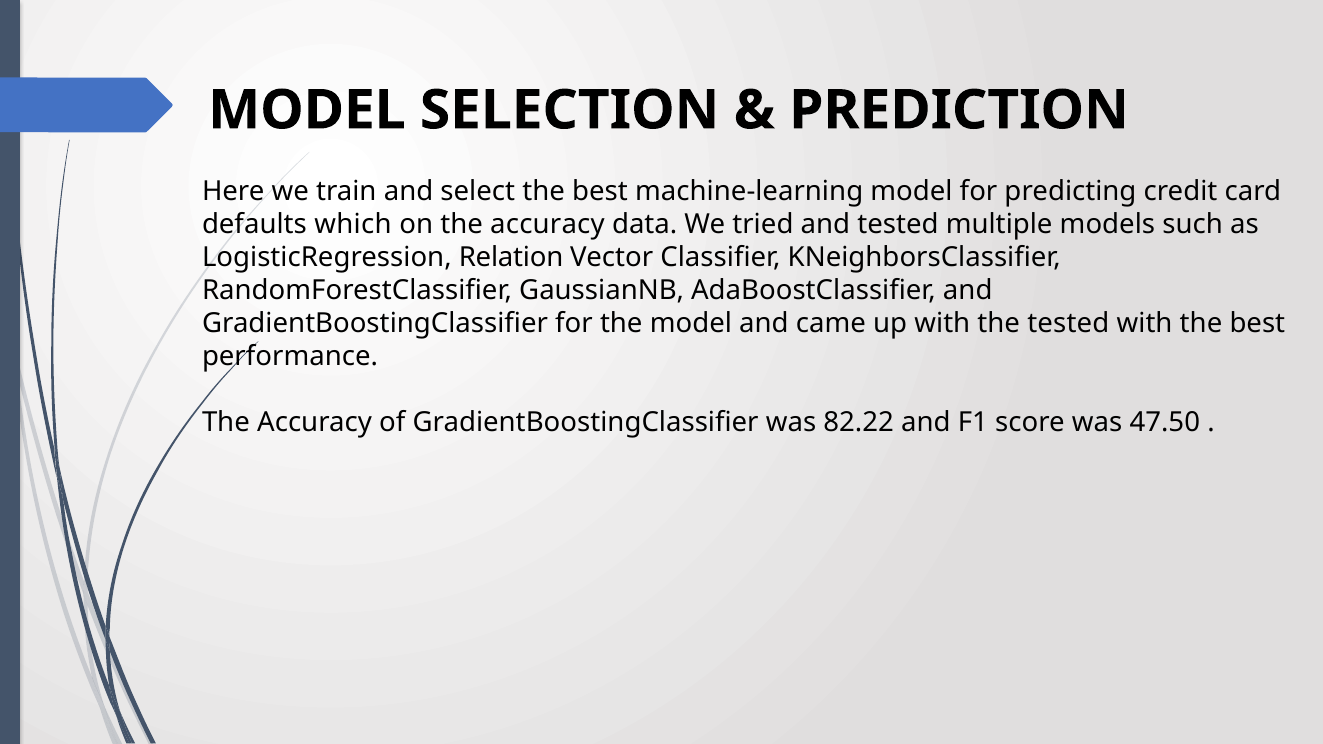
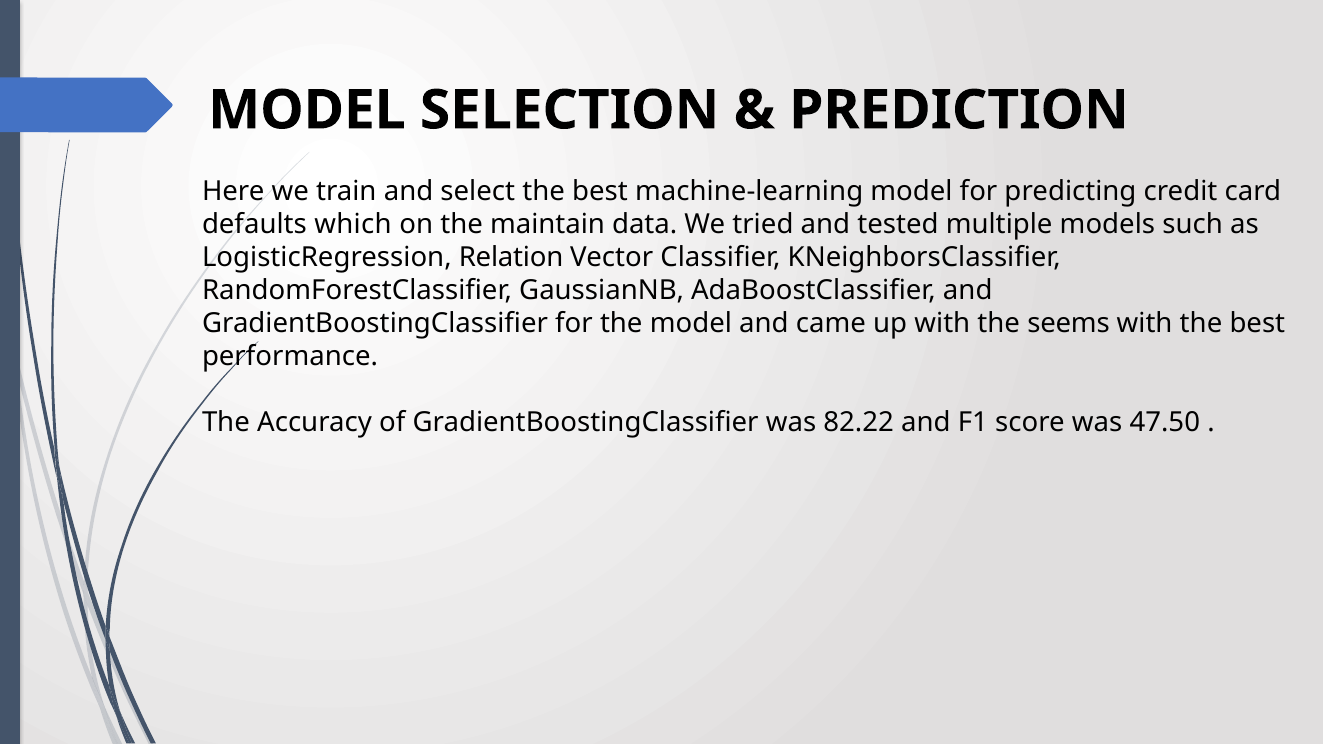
on the accuracy: accuracy -> maintain
the tested: tested -> seems
